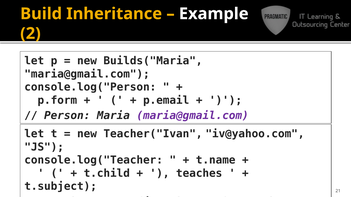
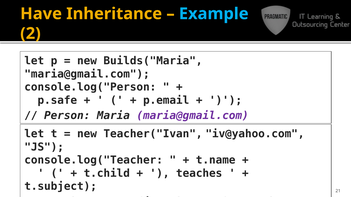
Build: Build -> Have
Example colour: white -> light blue
p.form: p.form -> p.safe
